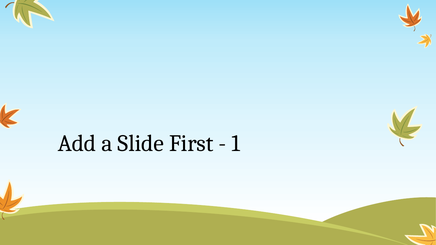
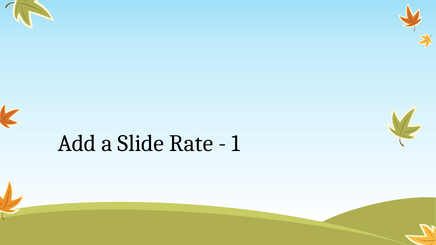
First: First -> Rate
